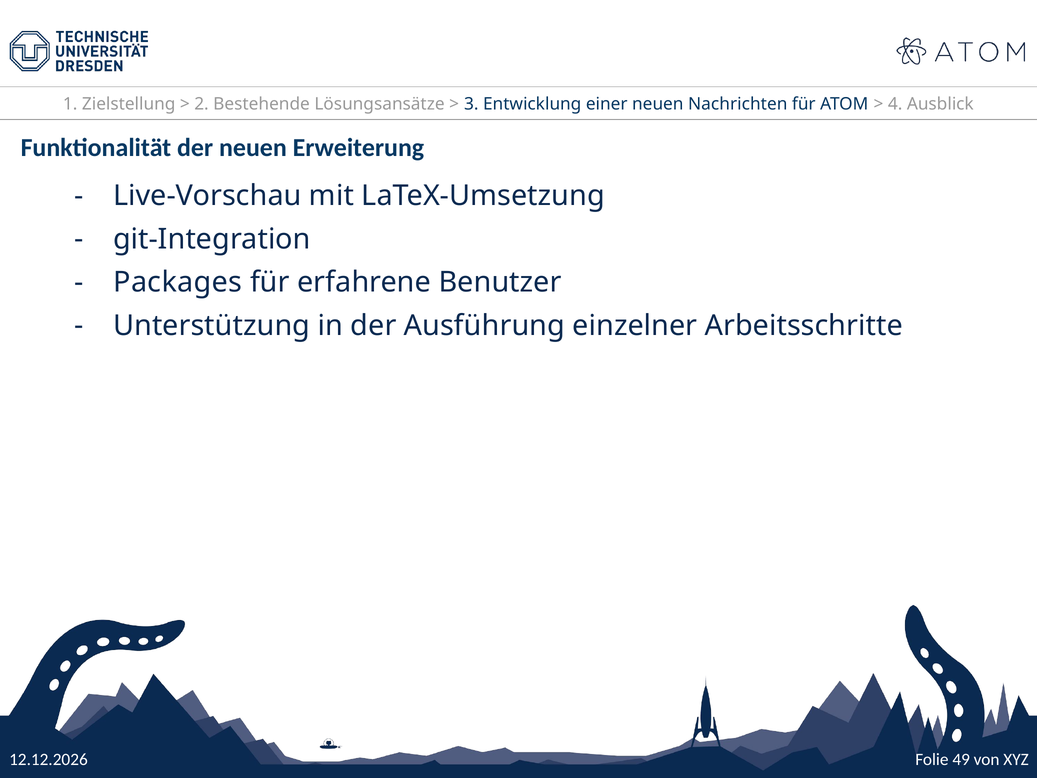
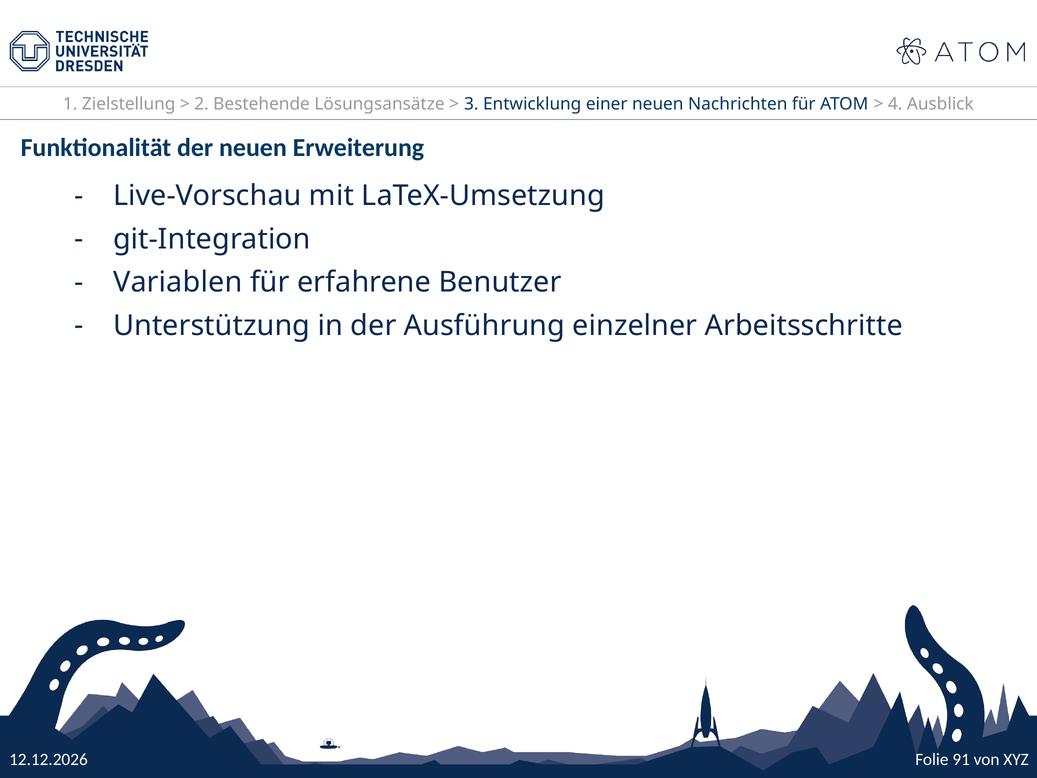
Packages: Packages -> Variablen
49: 49 -> 91
